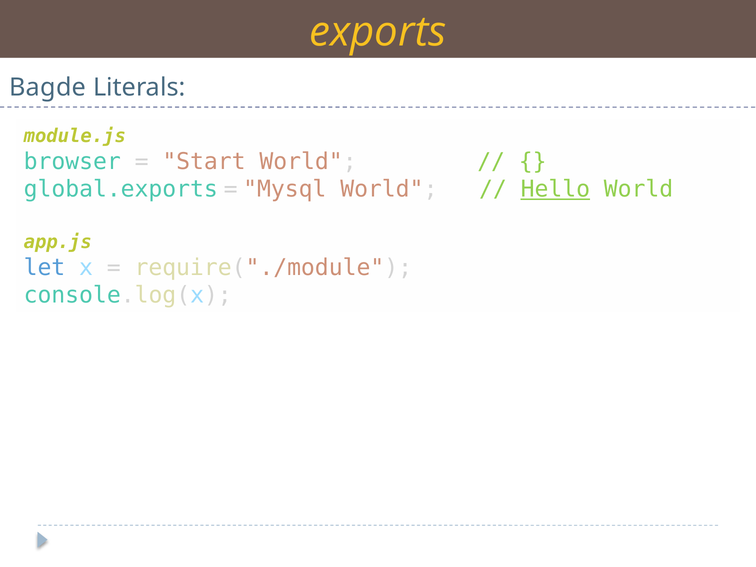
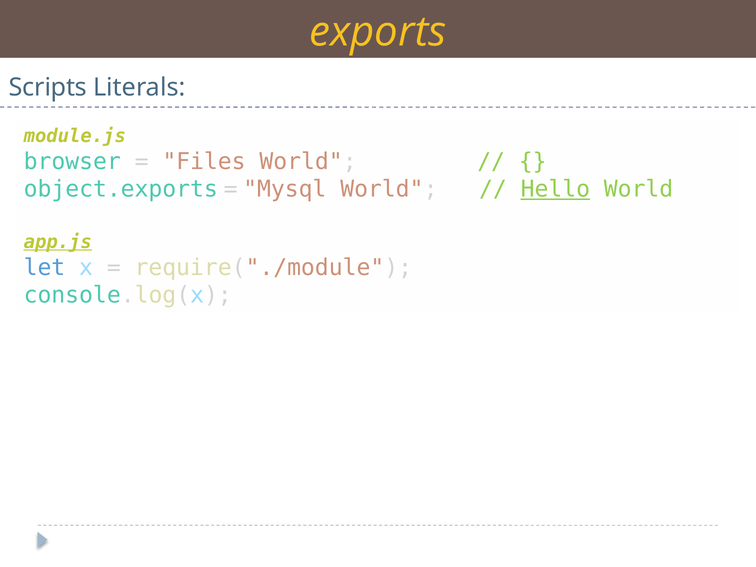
Bagde: Bagde -> Scripts
Start: Start -> Files
global.exports: global.exports -> object.exports
app.js underline: none -> present
